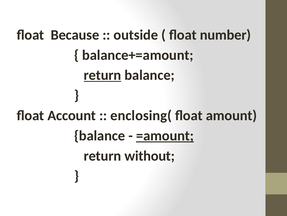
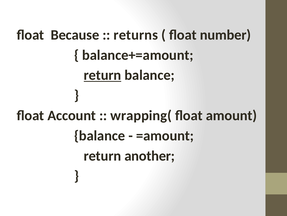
outside: outside -> returns
enclosing(: enclosing( -> wrapping(
=amount underline: present -> none
without: without -> another
